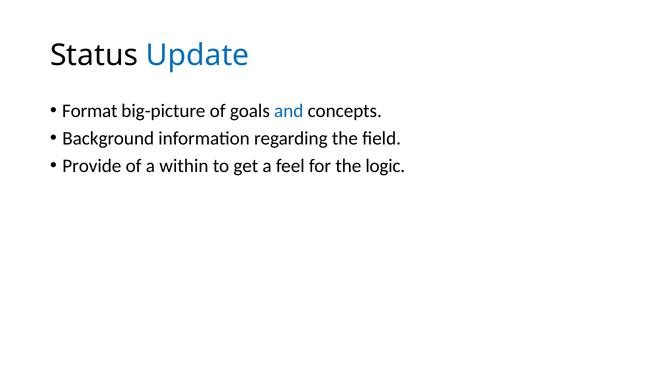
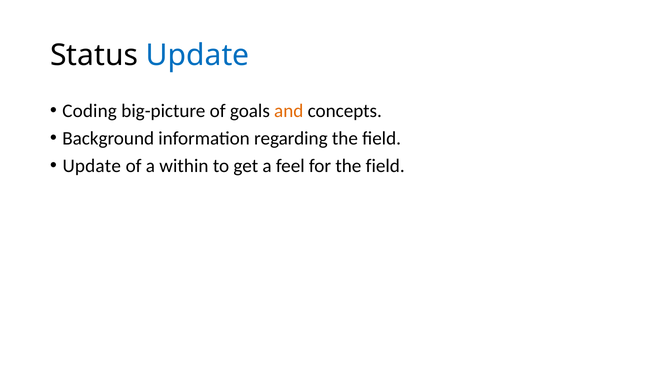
Format: Format -> Coding
and colour: blue -> orange
Provide at (92, 166): Provide -> Update
for the logic: logic -> field
